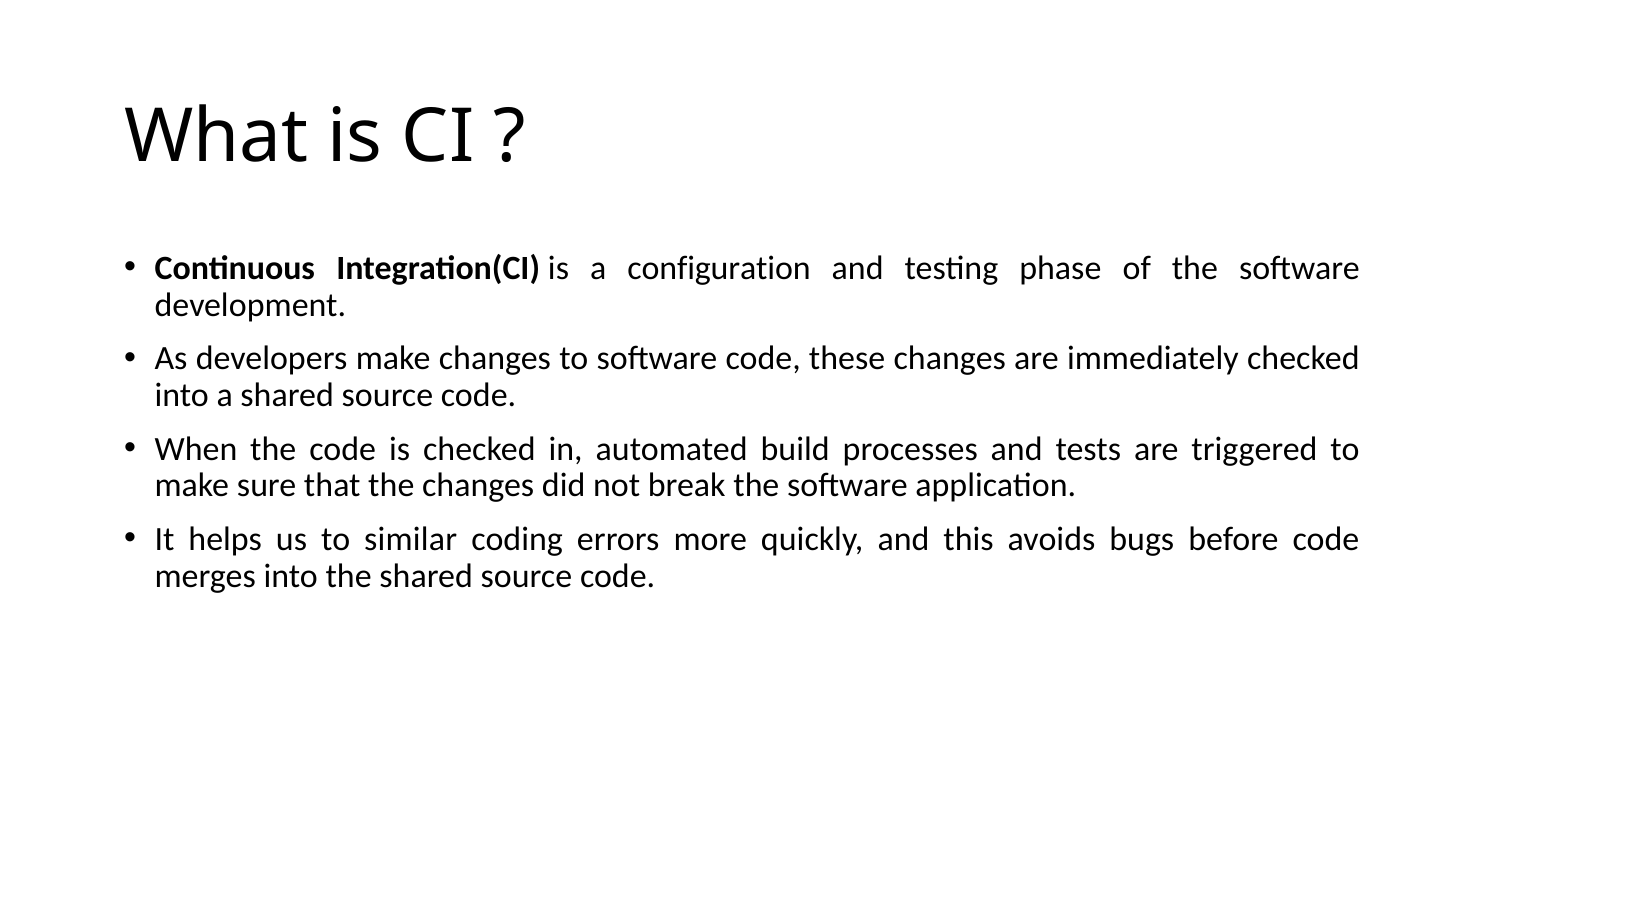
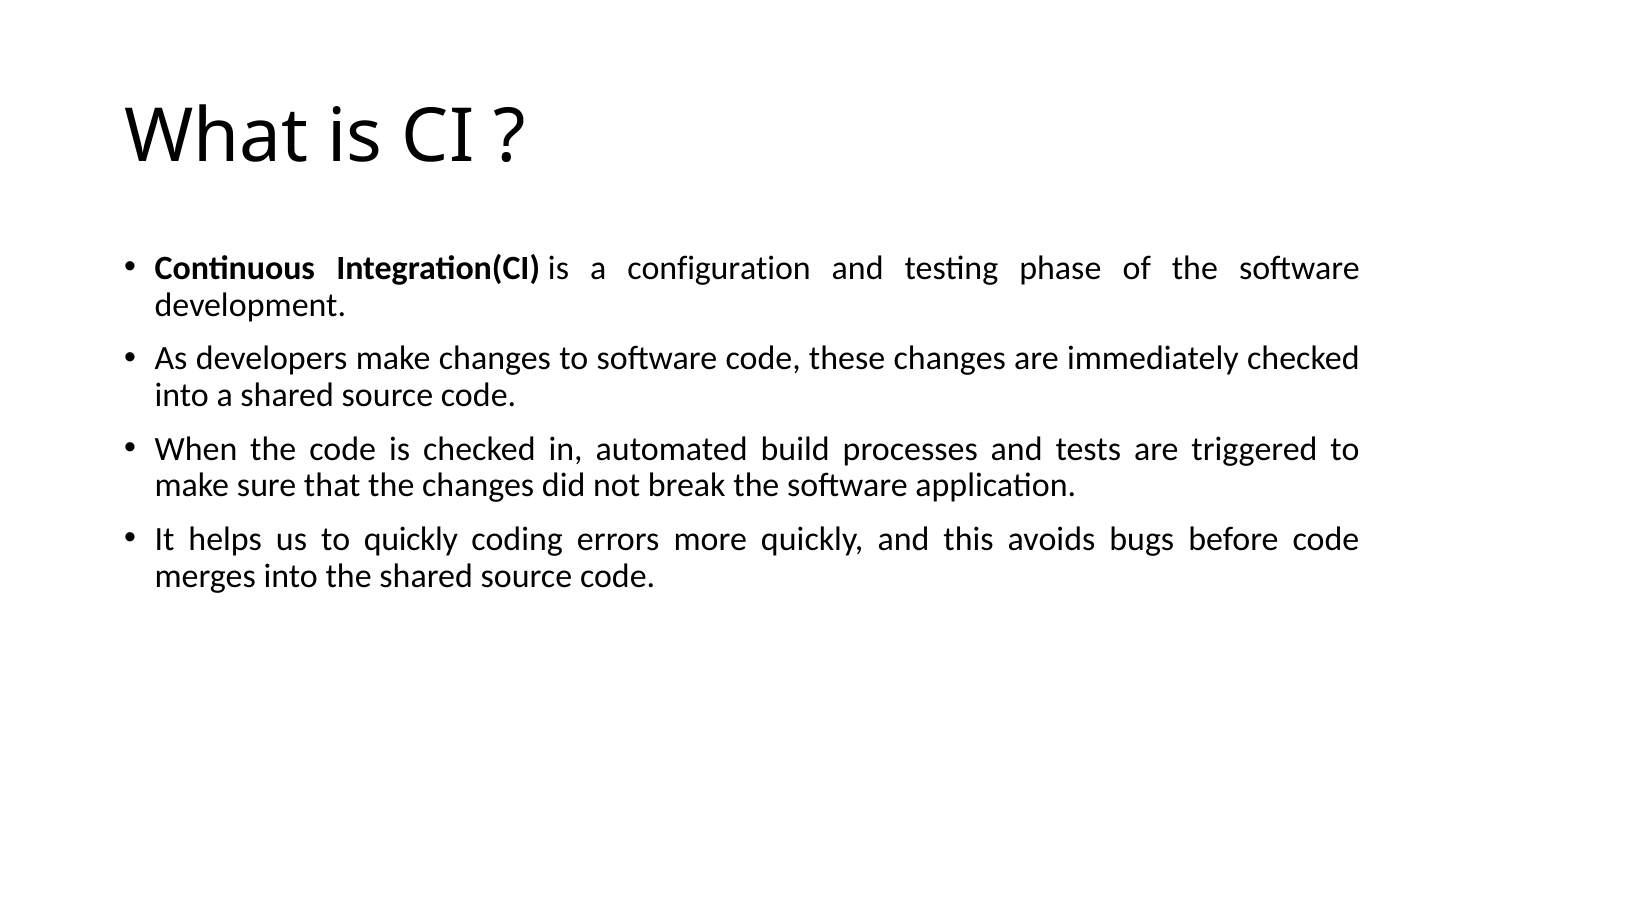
to similar: similar -> quickly
